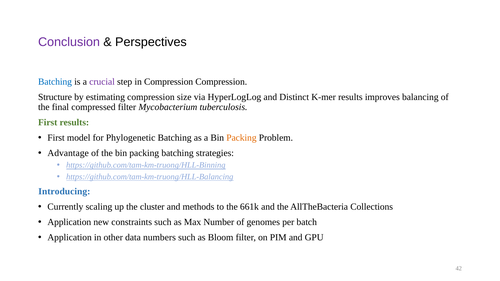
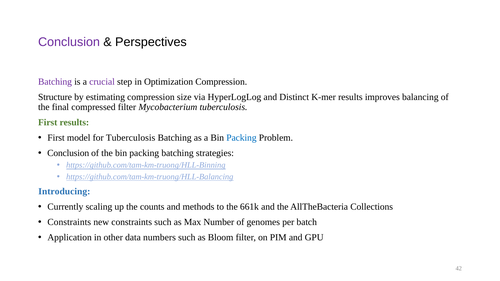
Batching at (55, 82) colour: blue -> purple
in Compression: Compression -> Optimization
for Phylogenetic: Phylogenetic -> Tuberculosis
Packing at (241, 138) colour: orange -> blue
Advantage at (68, 153): Advantage -> Conclusion
cluster: cluster -> counts
Application at (69, 222): Application -> Constraints
